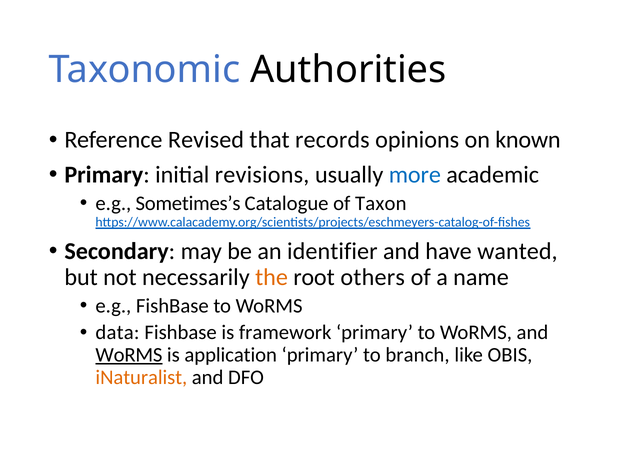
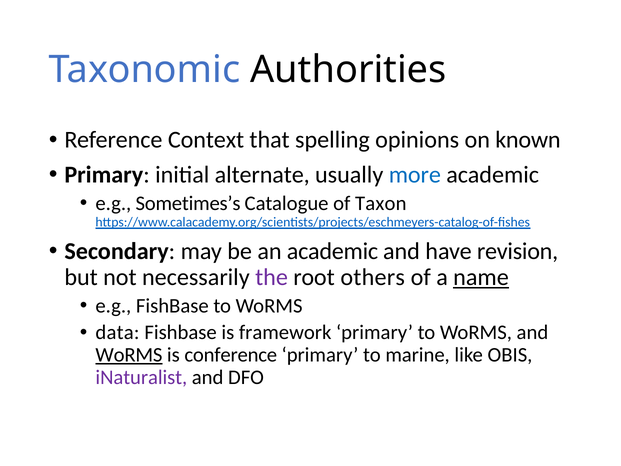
Revised: Revised -> Context
records: records -> spelling
revisions: revisions -> alternate
an identifier: identifier -> academic
wanted: wanted -> revision
the colour: orange -> purple
name underline: none -> present
application: application -> conference
branch: branch -> marine
iNaturalist colour: orange -> purple
